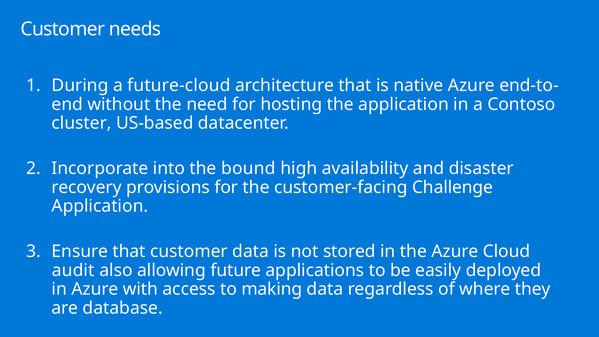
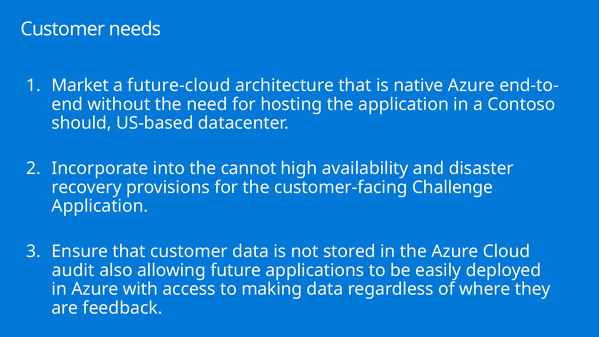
During: During -> Market
cluster: cluster -> should
bound: bound -> cannot
database: database -> feedback
